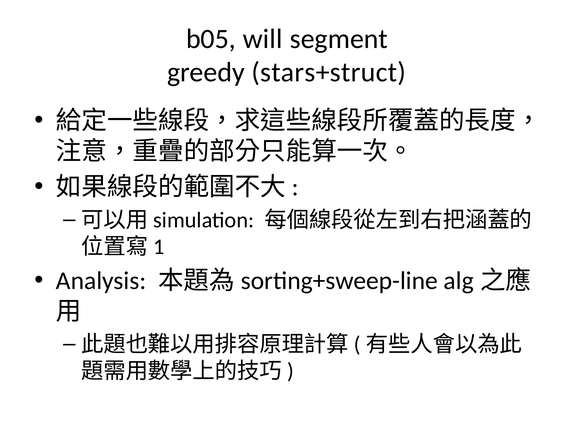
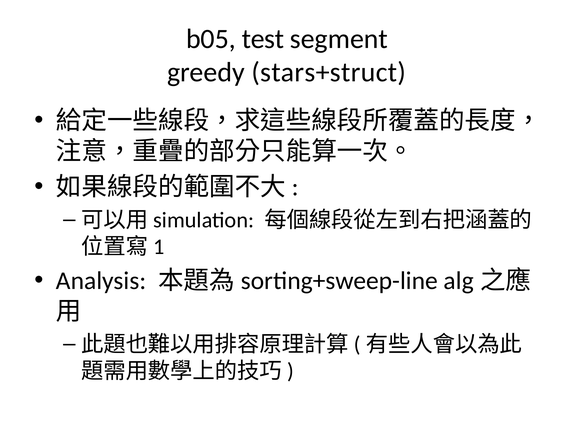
will: will -> test
